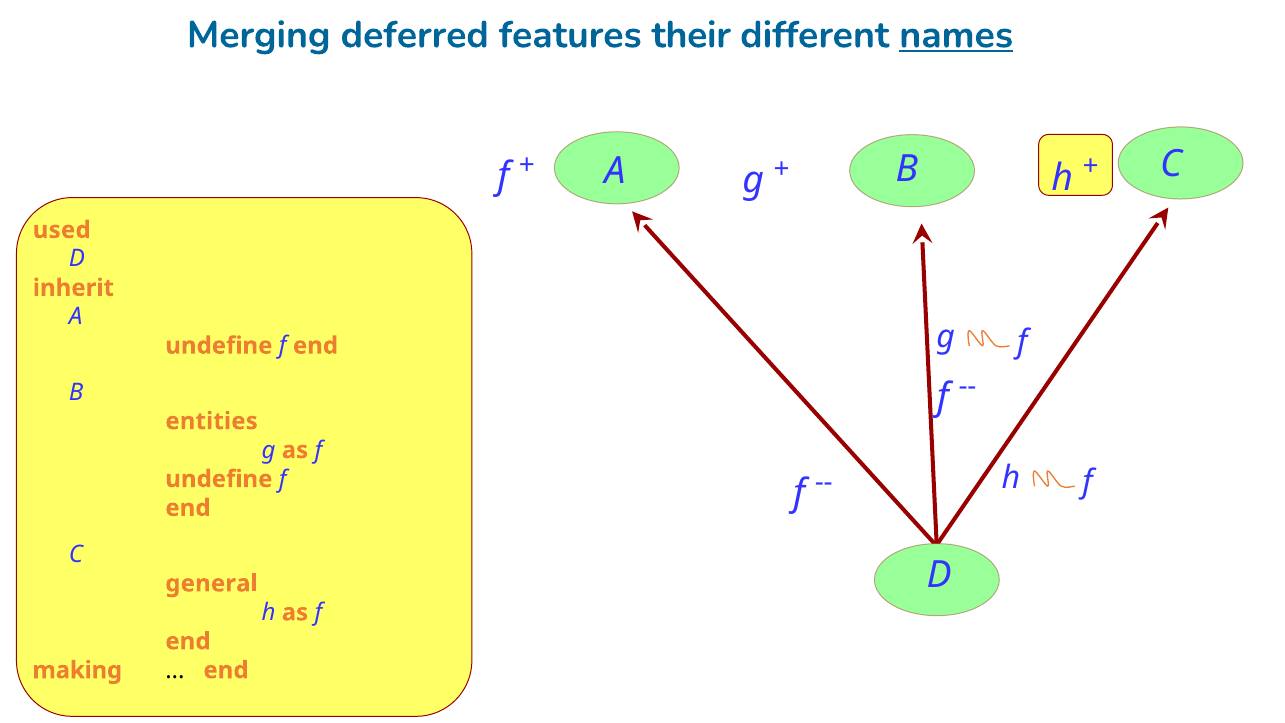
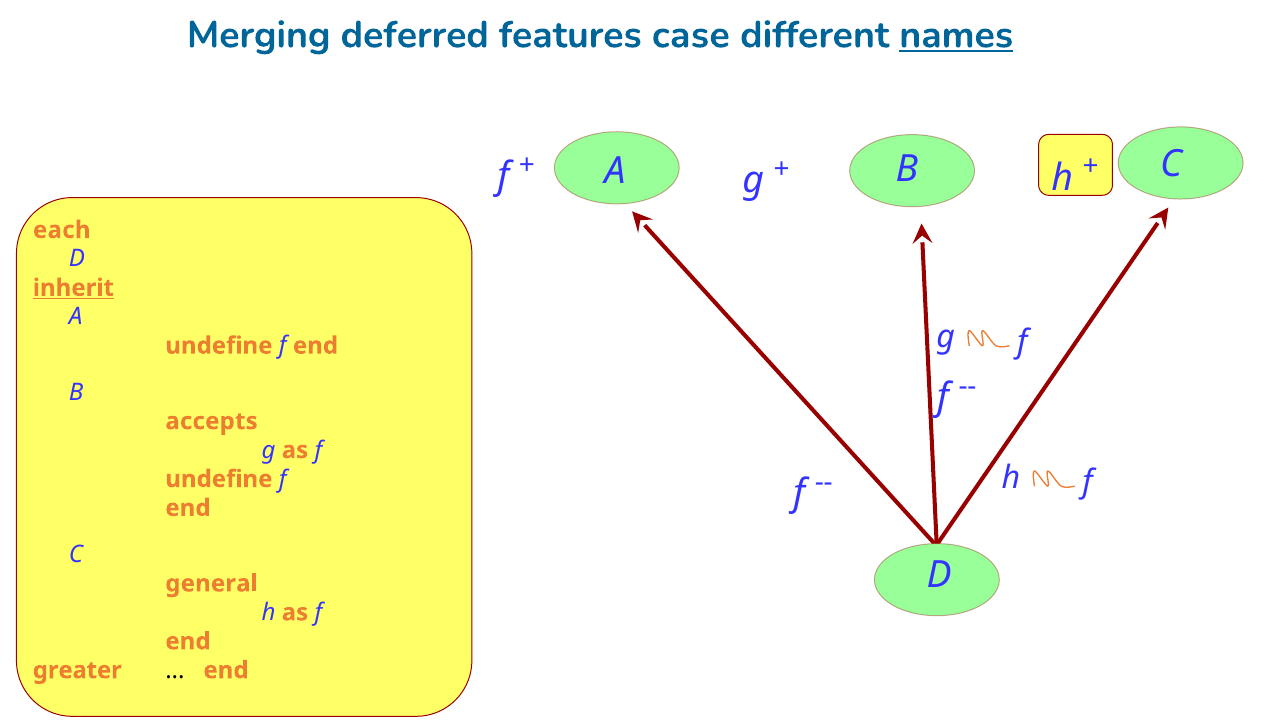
their: their -> case
used: used -> each
inherit underline: none -> present
entities: entities -> accepts
making: making -> greater
